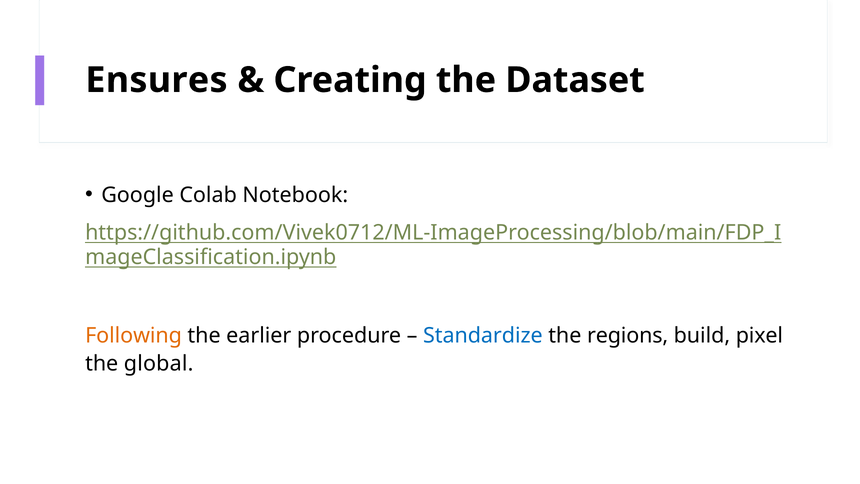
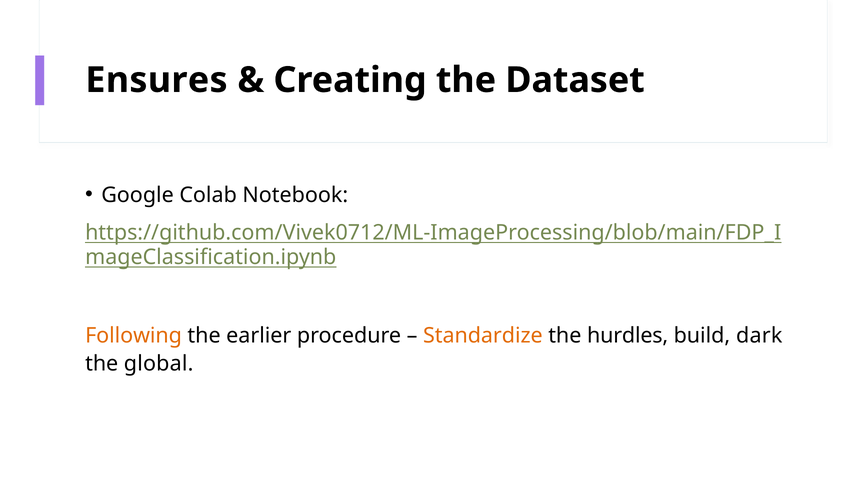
Standardize colour: blue -> orange
regions: regions -> hurdles
pixel: pixel -> dark
